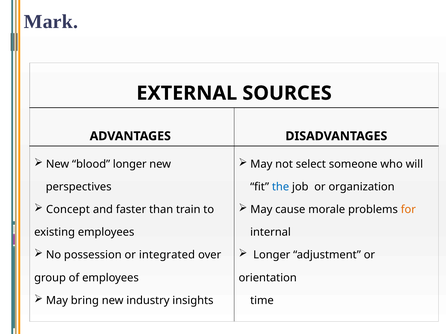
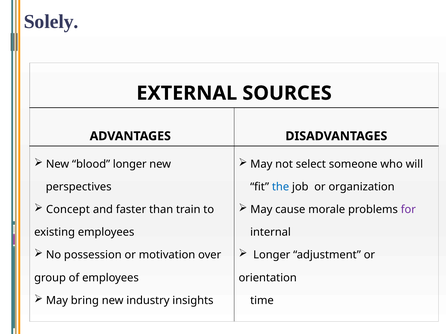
Mark: Mark -> Solely
for colour: orange -> purple
integrated: integrated -> motivation
